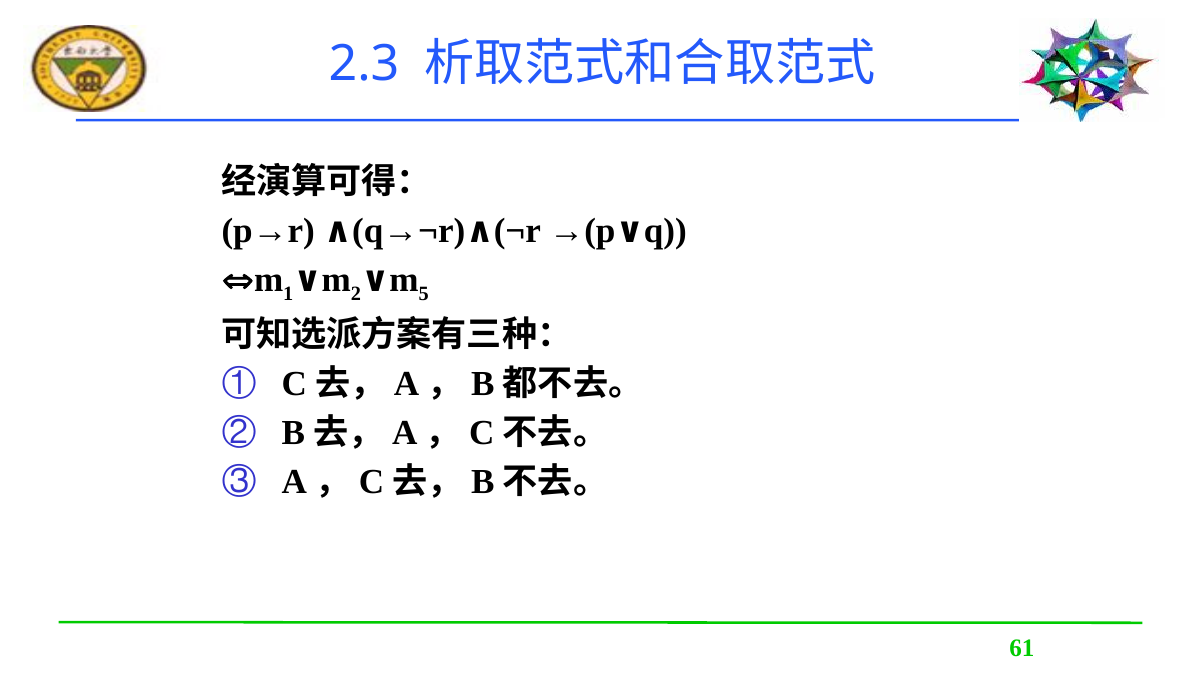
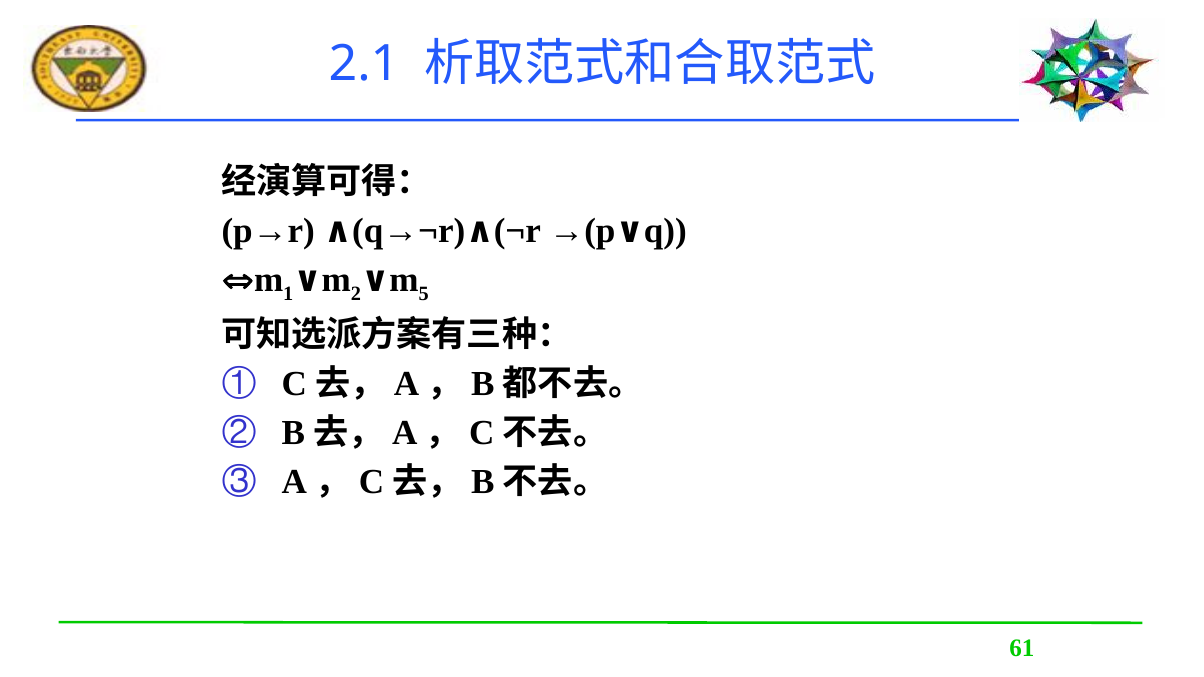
2.3: 2.3 -> 2.1
